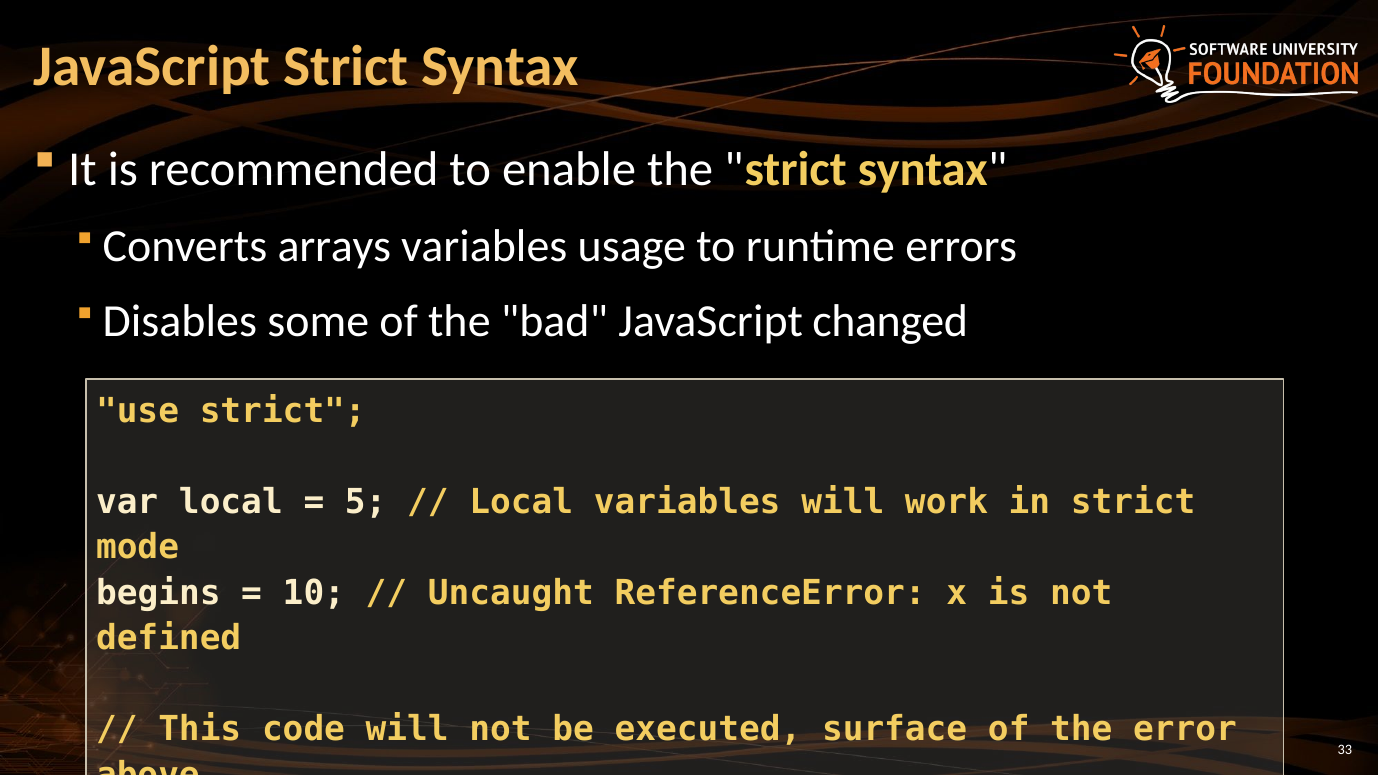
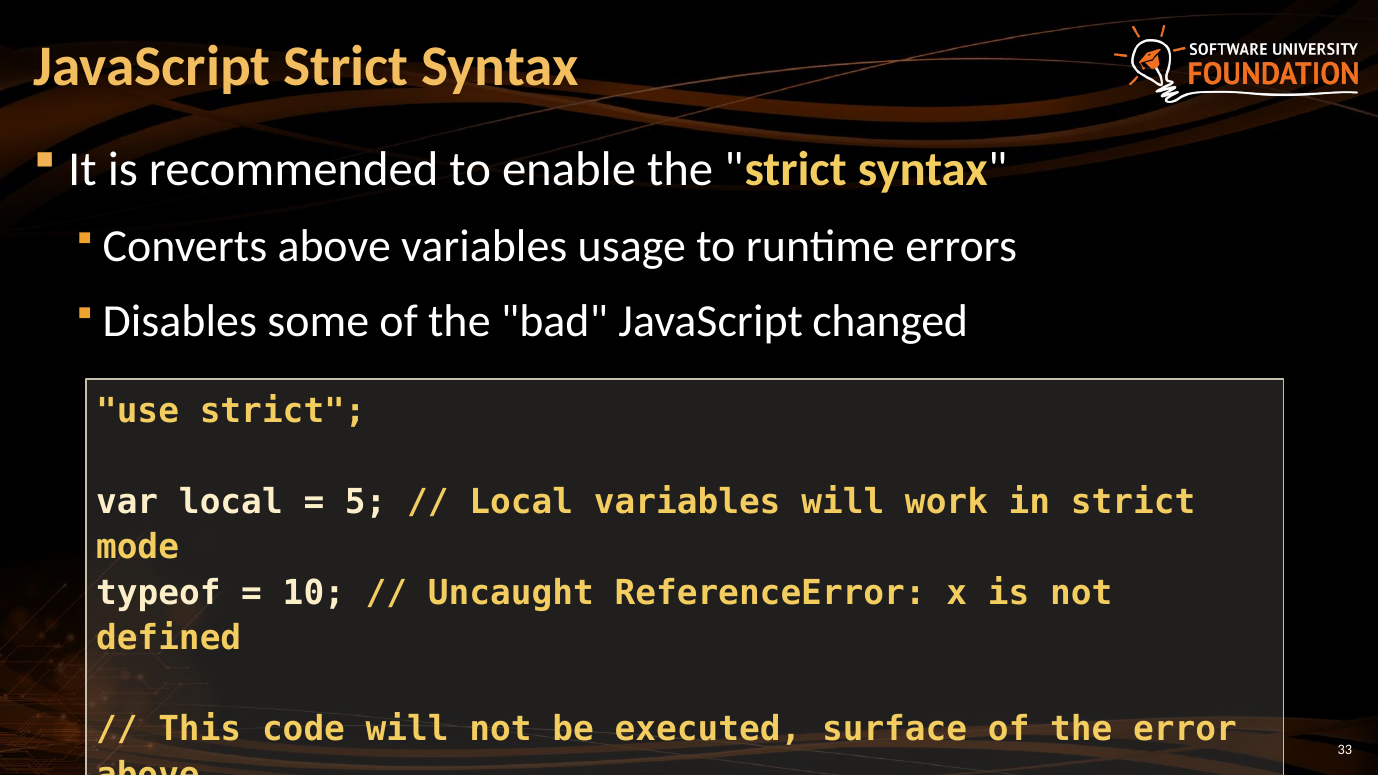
Converts arrays: arrays -> above
begins: begins -> typeof
